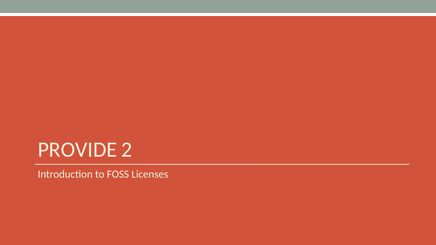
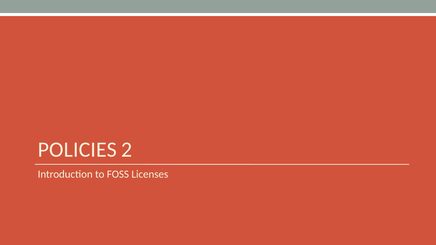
PROVIDE: PROVIDE -> POLICIES
